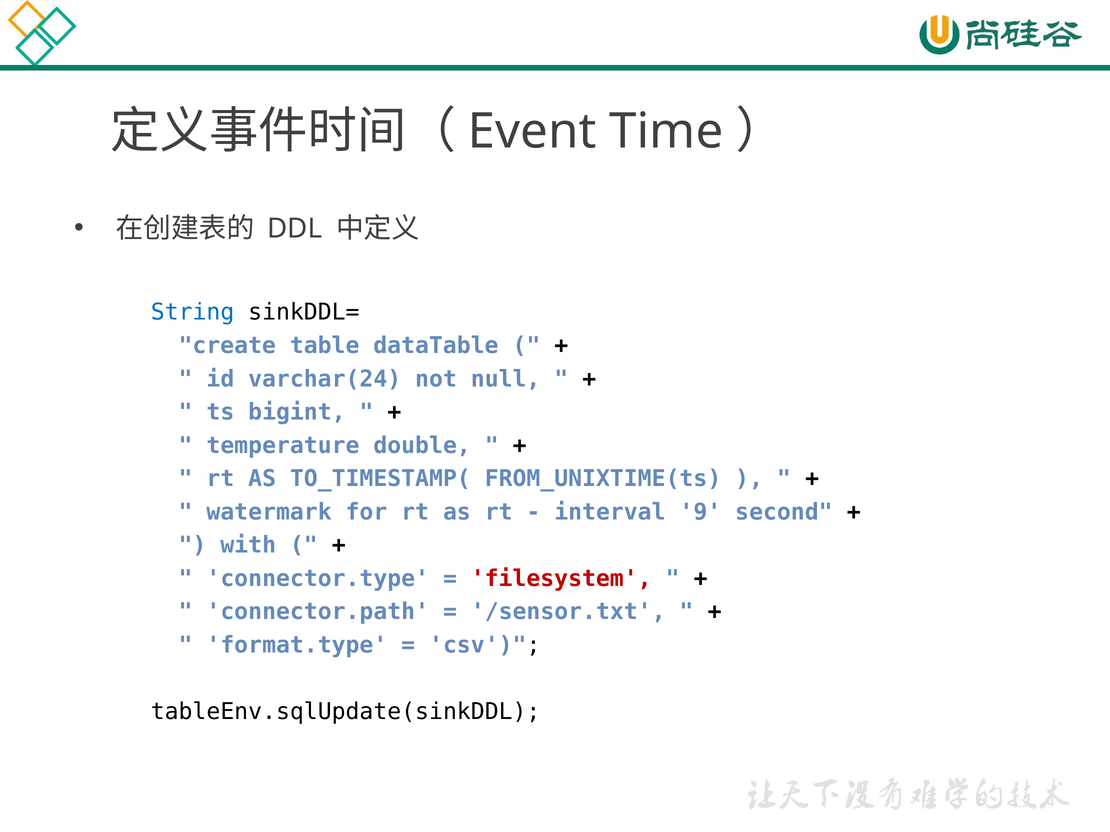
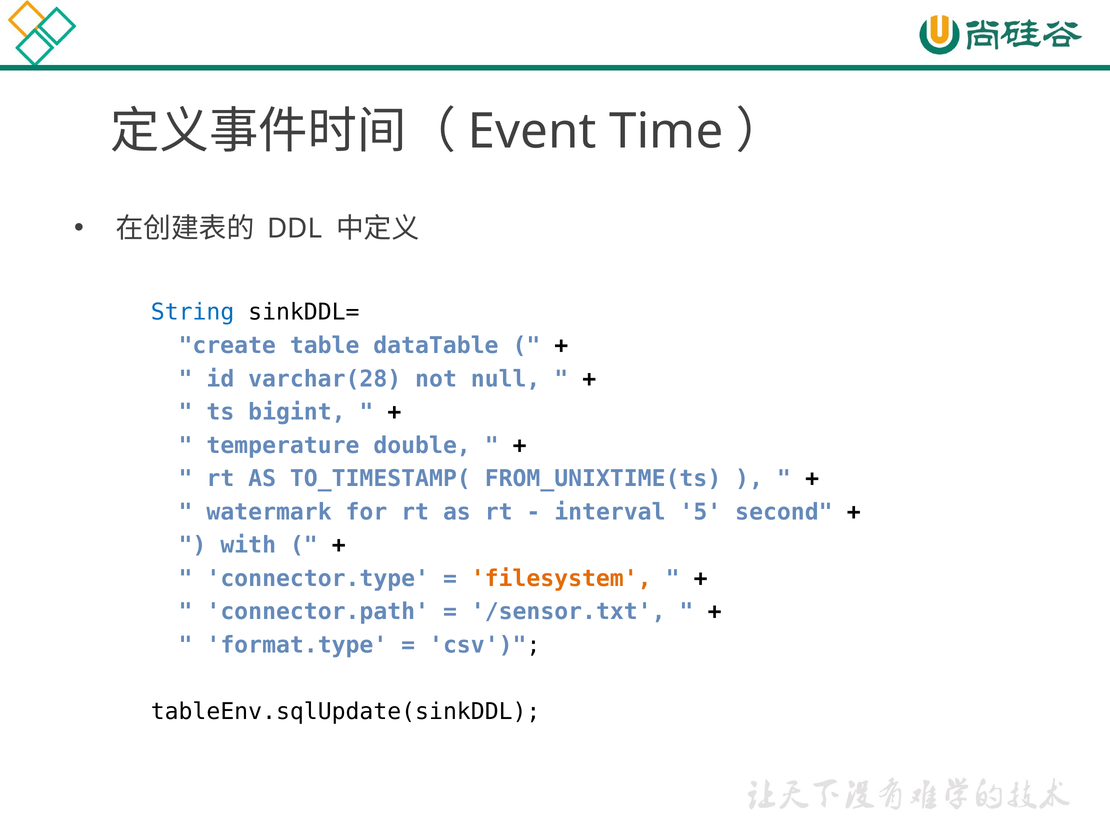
varchar(24: varchar(24 -> varchar(28
9: 9 -> 5
filesystem colour: red -> orange
